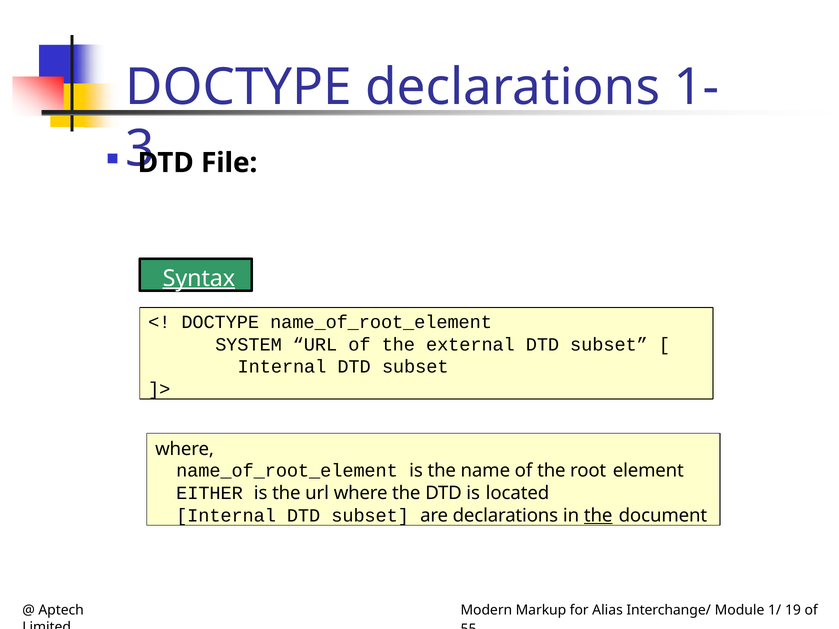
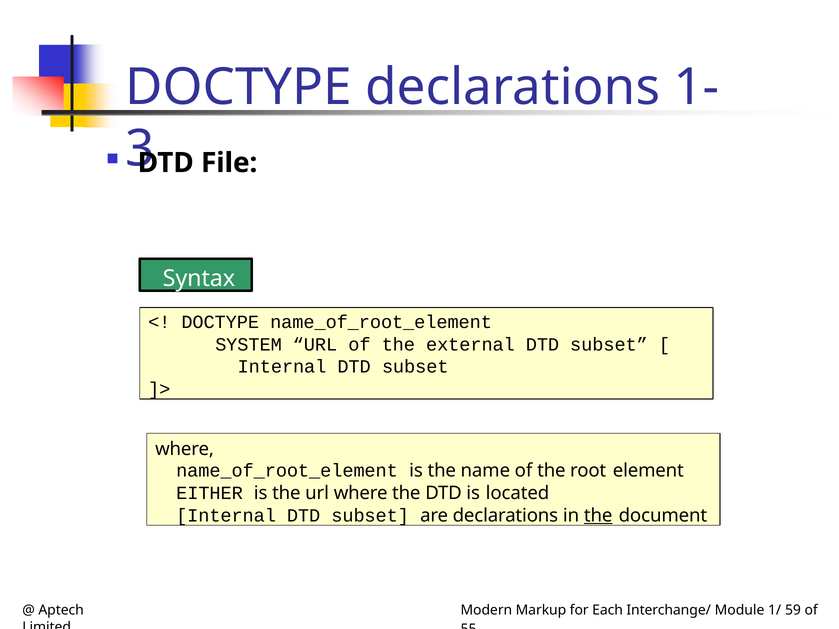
Syntax underline: present -> none
Alias: Alias -> Each
19: 19 -> 59
